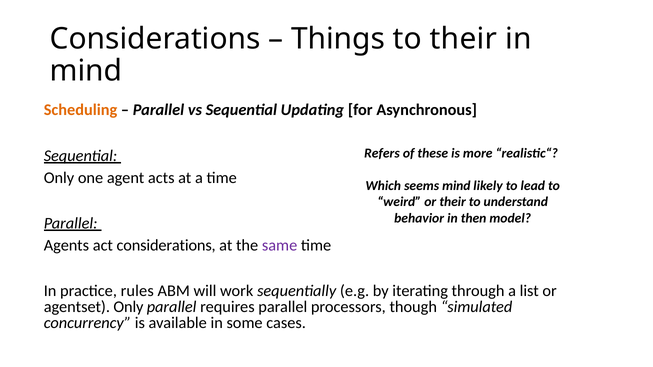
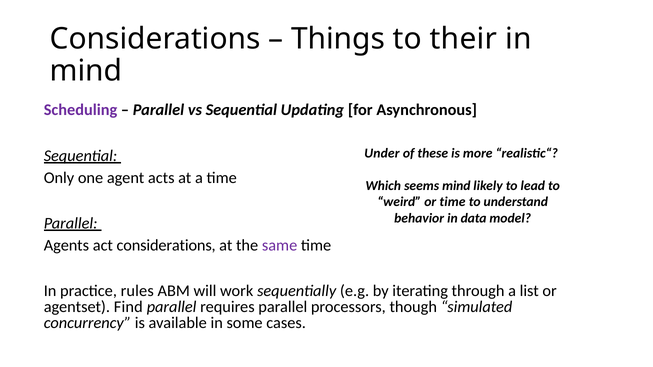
Scheduling colour: orange -> purple
Refers: Refers -> Under
or their: their -> time
then: then -> data
agentset Only: Only -> Find
